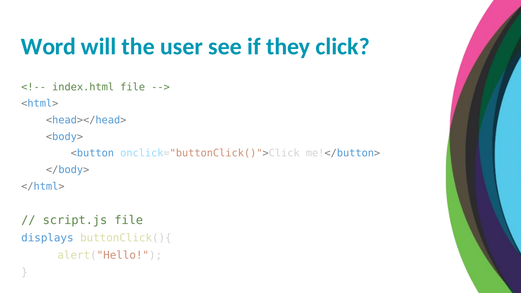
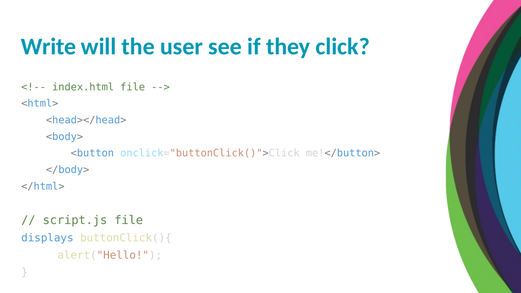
Word: Word -> Write
